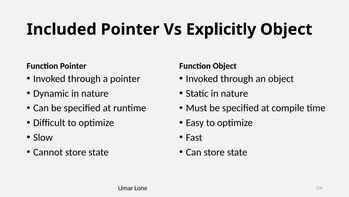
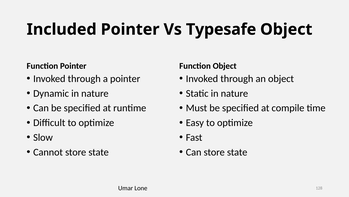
Explicitly: Explicitly -> Typesafe
